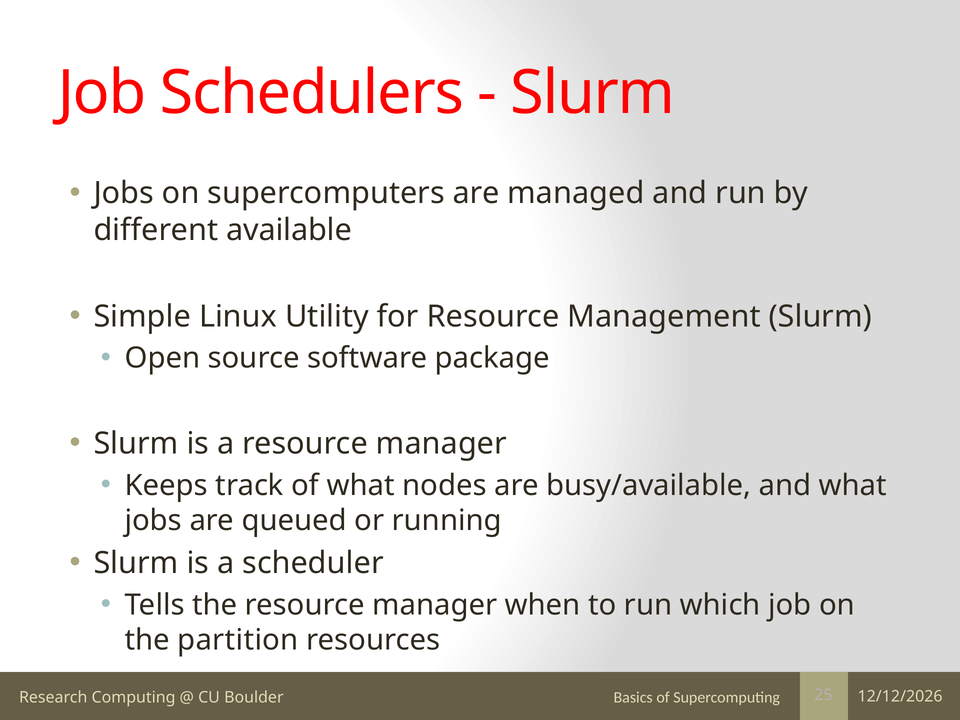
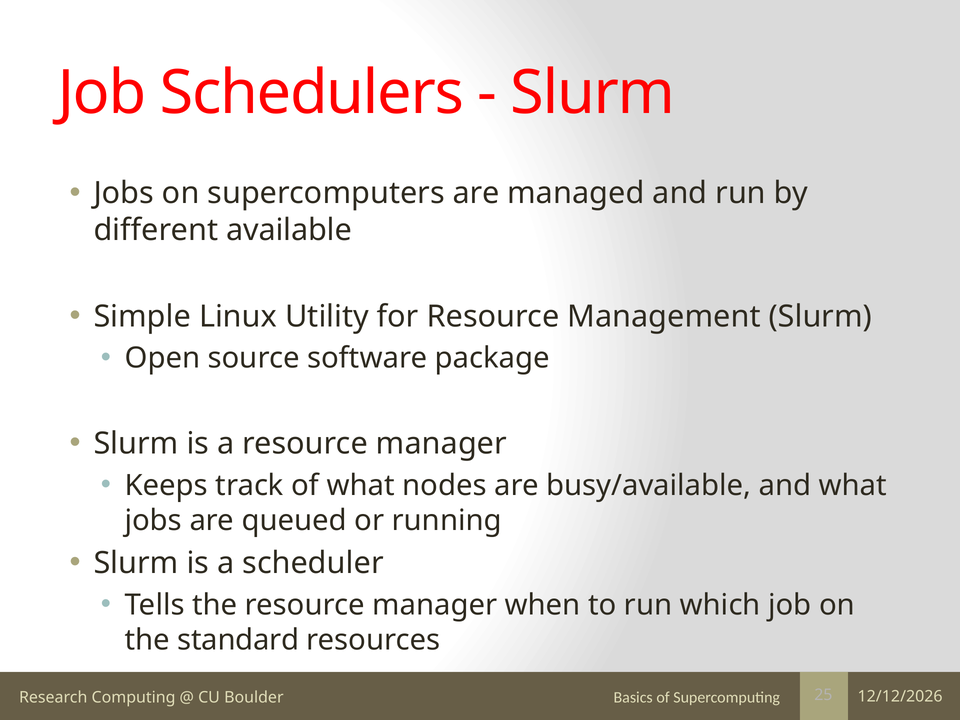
partition: partition -> standard
